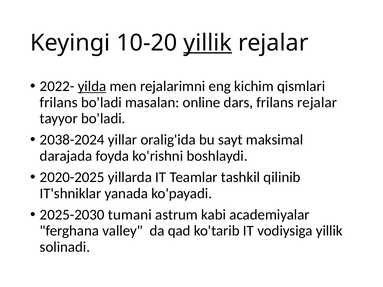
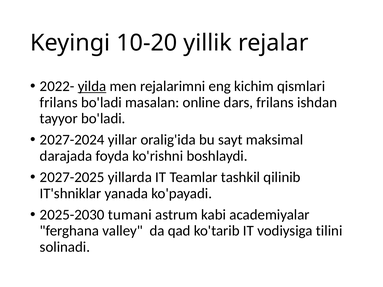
yillik at (208, 43) underline: present -> none
frilans rejalar: rejalar -> ishdan
2038-2024: 2038-2024 -> 2027-2024
2020-2025: 2020-2025 -> 2027-2025
vodiysiga yillik: yillik -> tilini
